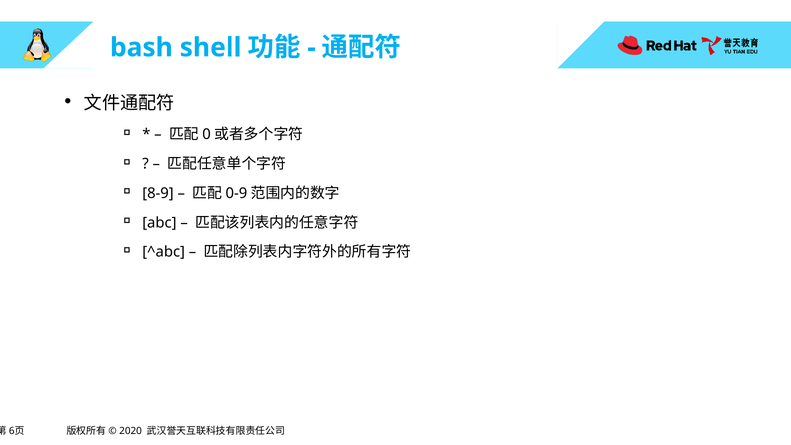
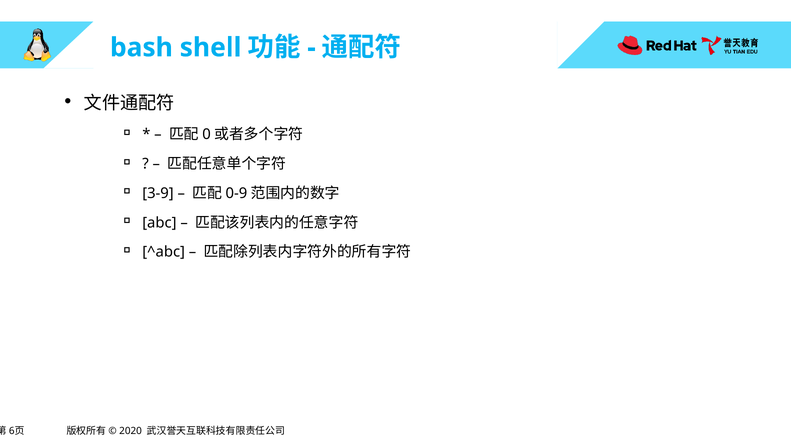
8-9: 8-9 -> 3-9
